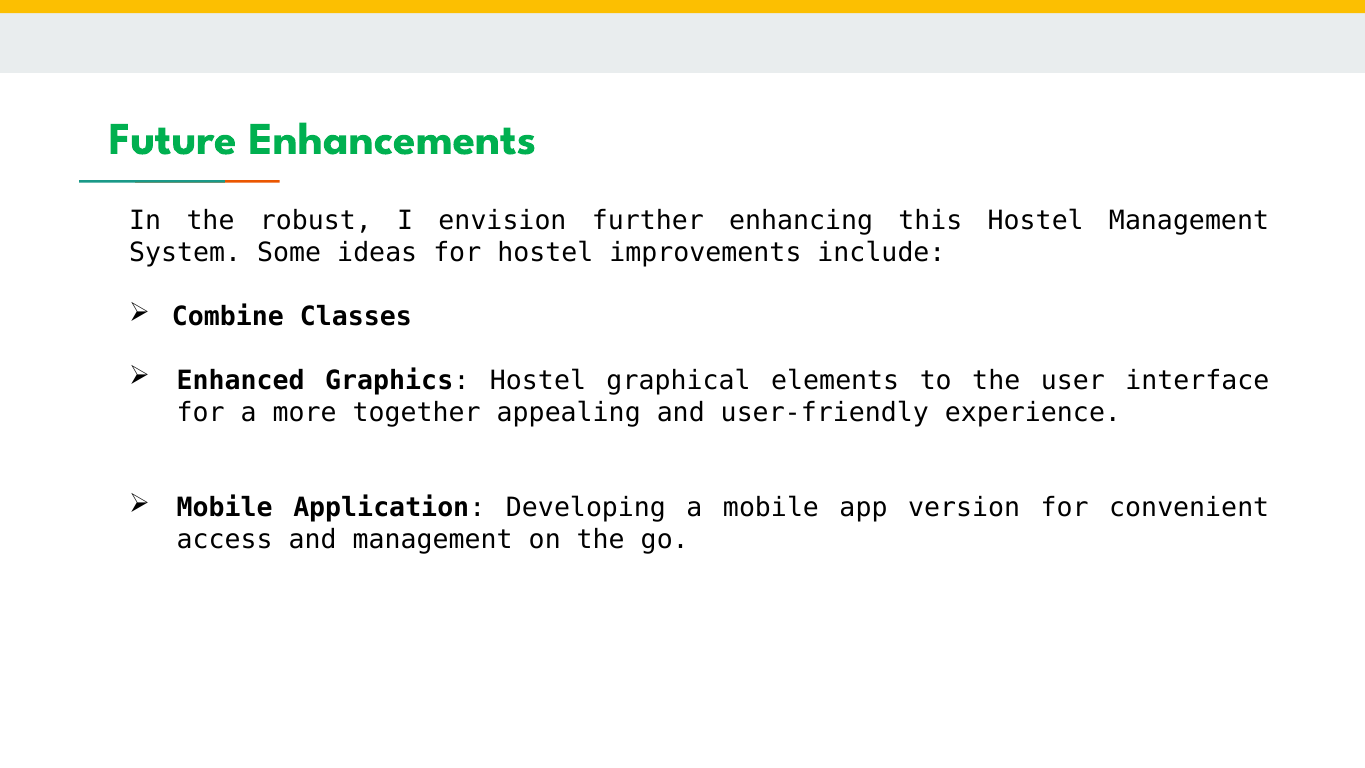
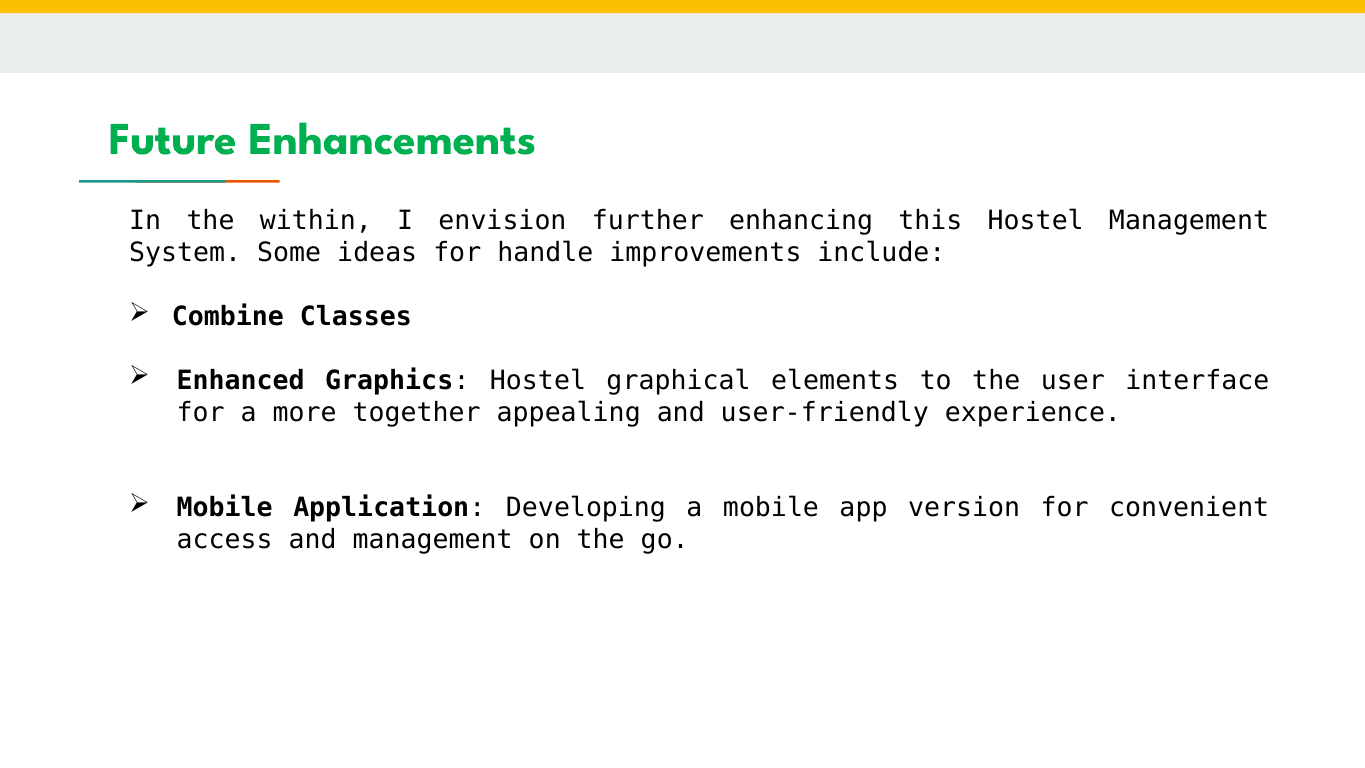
robust: robust -> within
for hostel: hostel -> handle
